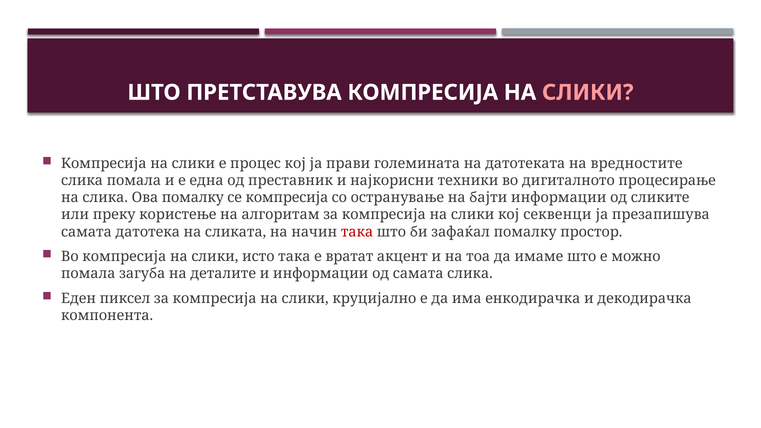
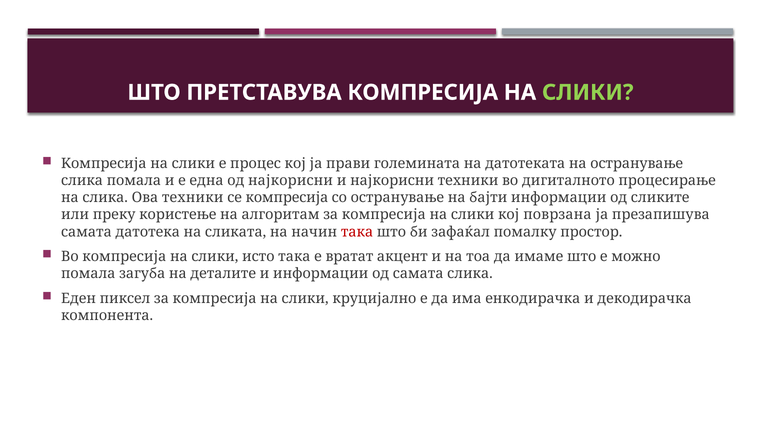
СЛИКИ at (588, 92) colour: pink -> light green
на вредностите: вредностите -> остранување
од преставник: преставник -> најкорисни
Ова помалку: помалку -> техники
секвенци: секвенци -> поврзана
